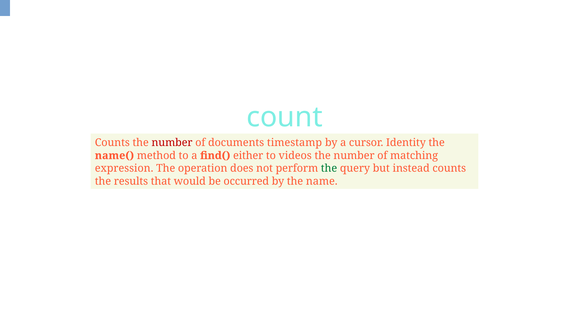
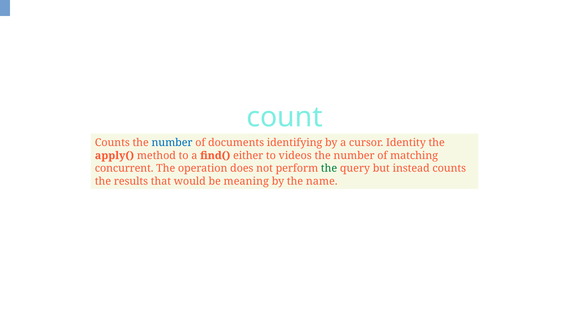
number at (172, 143) colour: red -> blue
timestamp: timestamp -> identifying
name(: name( -> apply(
expression: expression -> concurrent
occurred: occurred -> meaning
